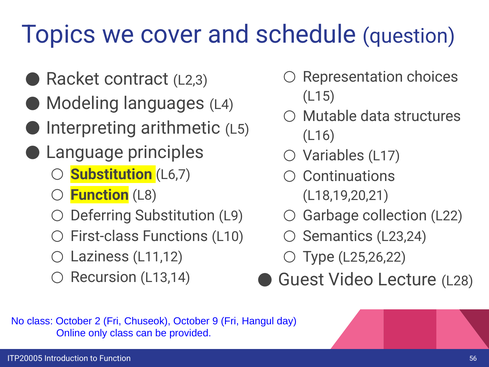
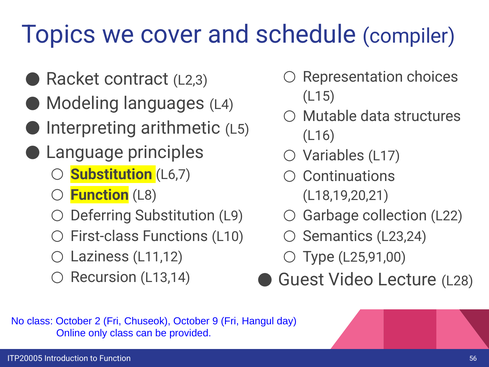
question: question -> compiler
L25,26,22: L25,26,22 -> L25,91,00
